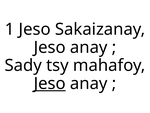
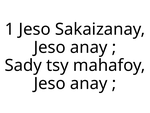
Jeso at (50, 83) underline: present -> none
